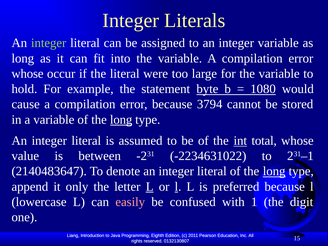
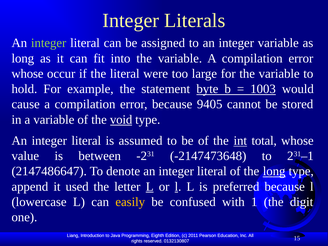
1080: 1080 -> 1003
3794: 3794 -> 9405
variable of the long: long -> void
-2234631022: -2234631022 -> -2147473648
2140483647: 2140483647 -> 2147486647
only: only -> used
easily colour: pink -> yellow
